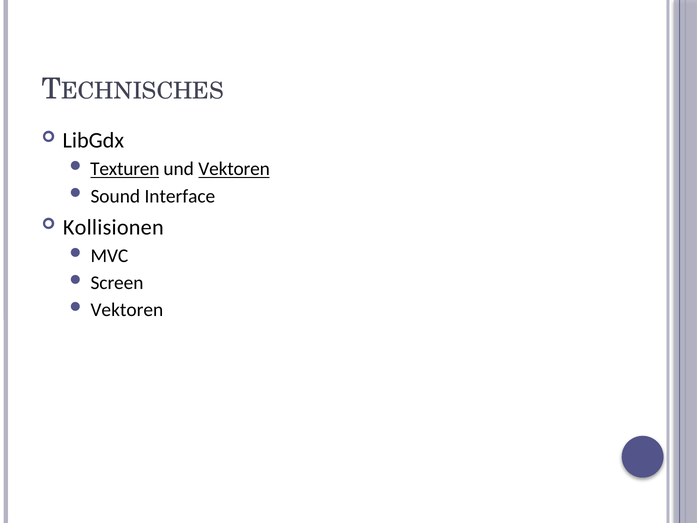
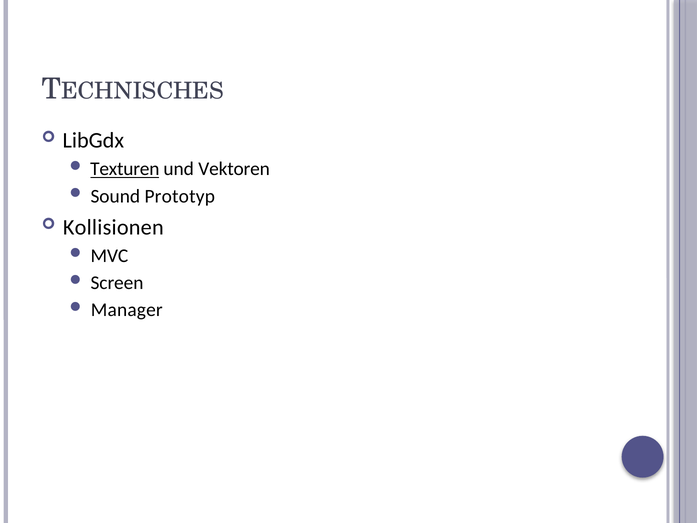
Vektoren at (234, 169) underline: present -> none
Interface: Interface -> Prototyp
Vektoren at (127, 310): Vektoren -> Manager
